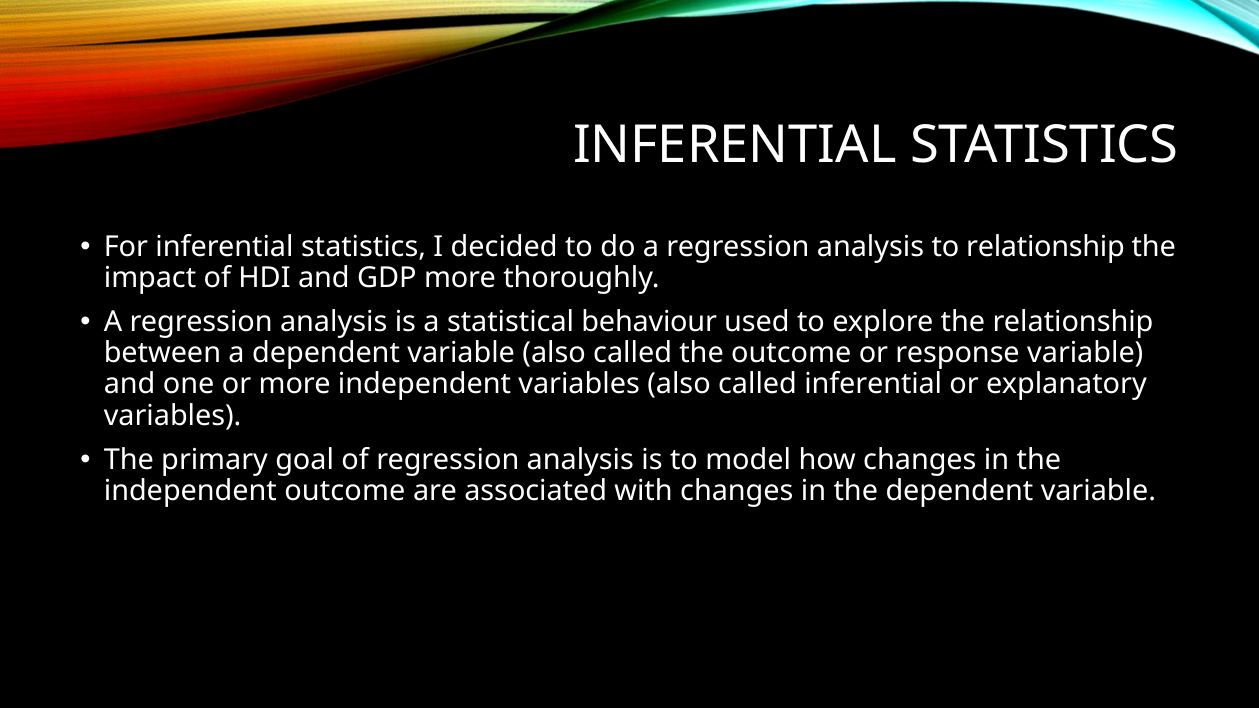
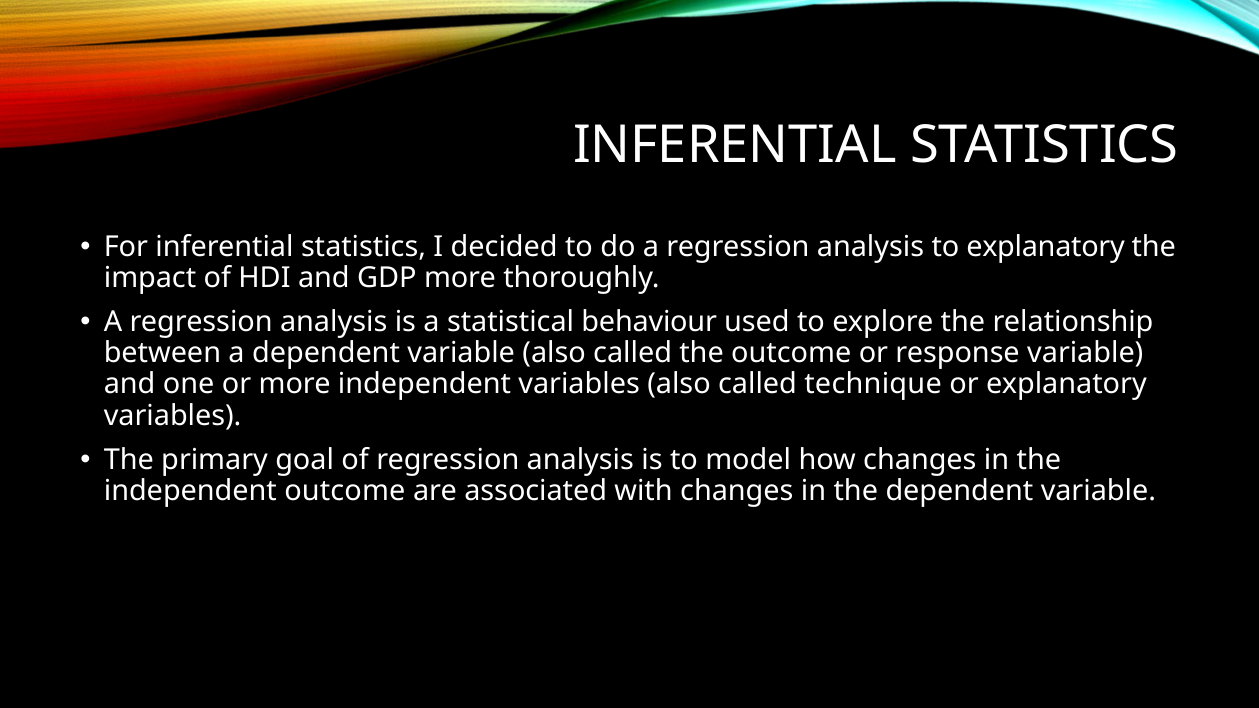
to relationship: relationship -> explanatory
called inferential: inferential -> technique
